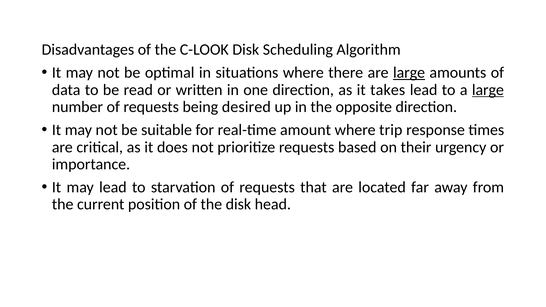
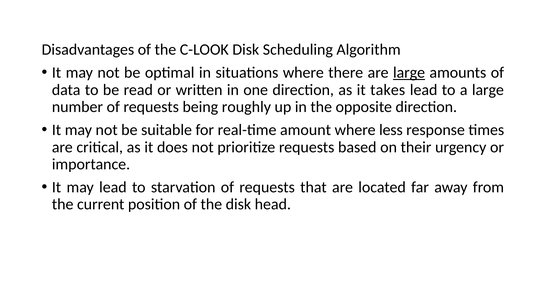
large at (488, 90) underline: present -> none
desired: desired -> roughly
trip: trip -> less
